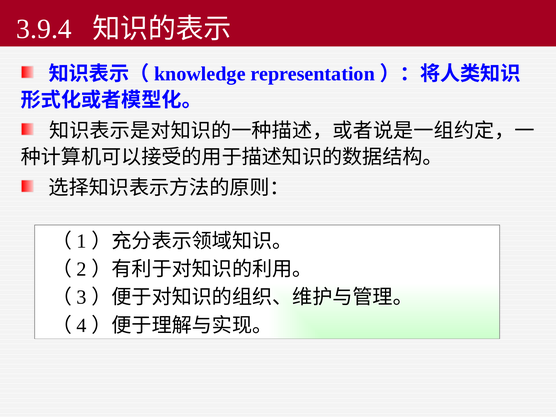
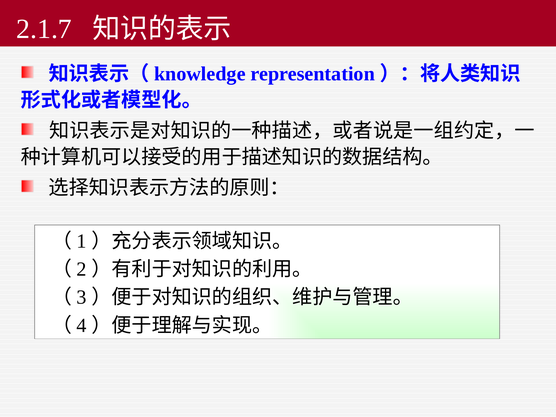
3.9.4: 3.9.4 -> 2.1.7
